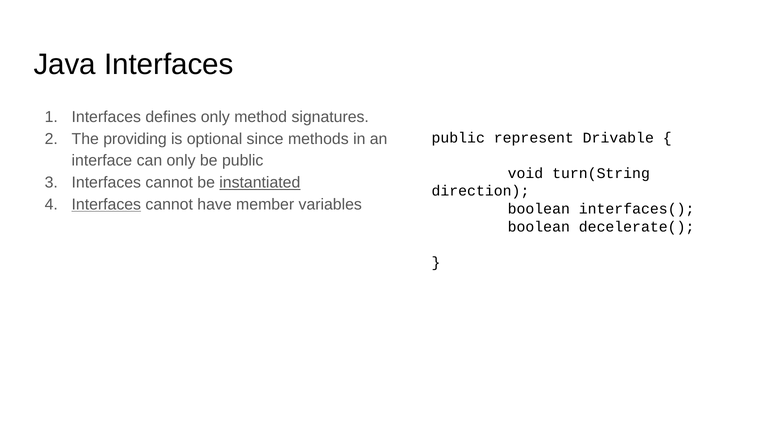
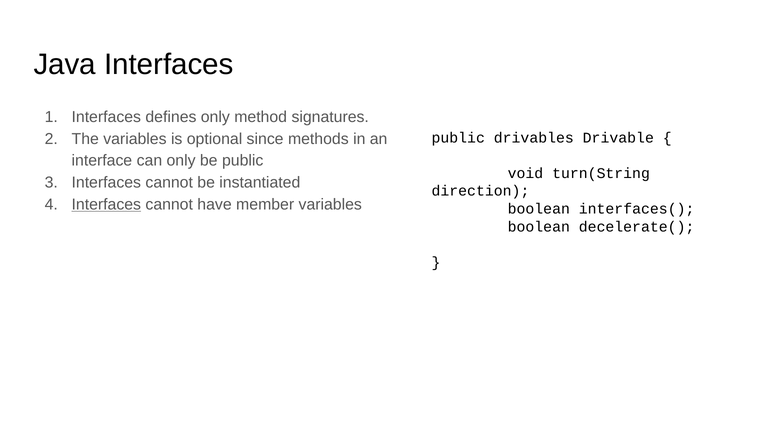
The providing: providing -> variables
represent: represent -> drivables
instantiated underline: present -> none
